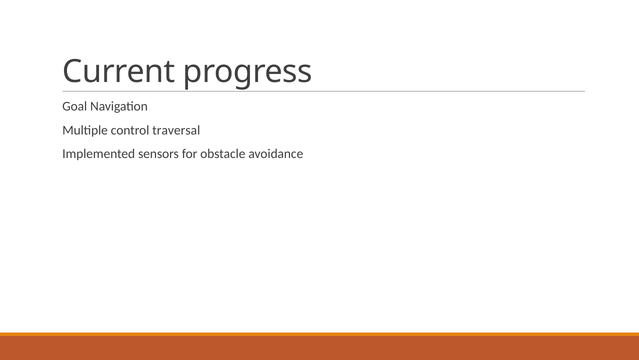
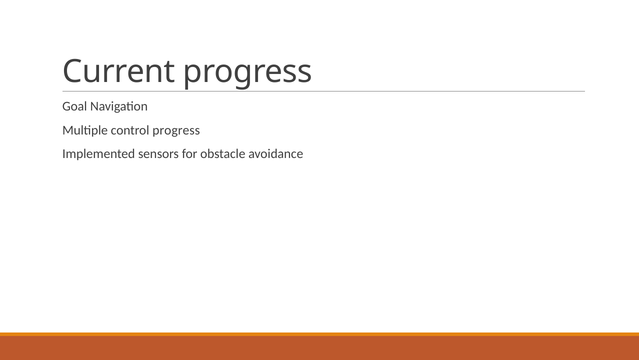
control traversal: traversal -> progress
